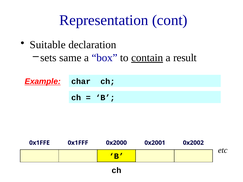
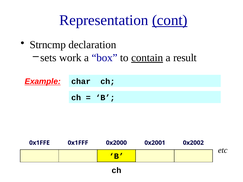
cont underline: none -> present
Suitable: Suitable -> Strncmp
same: same -> work
